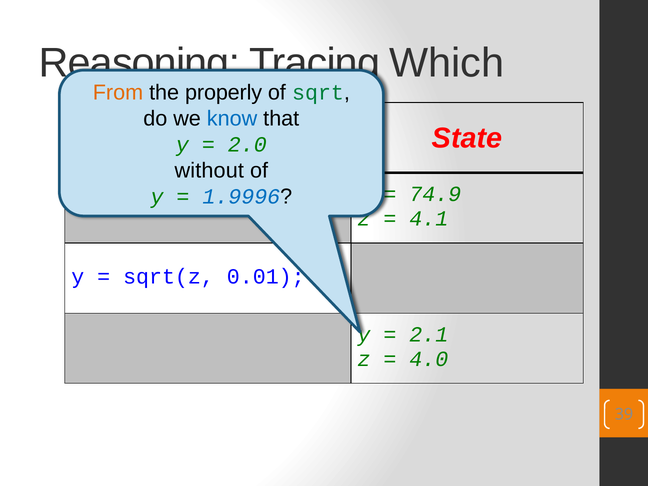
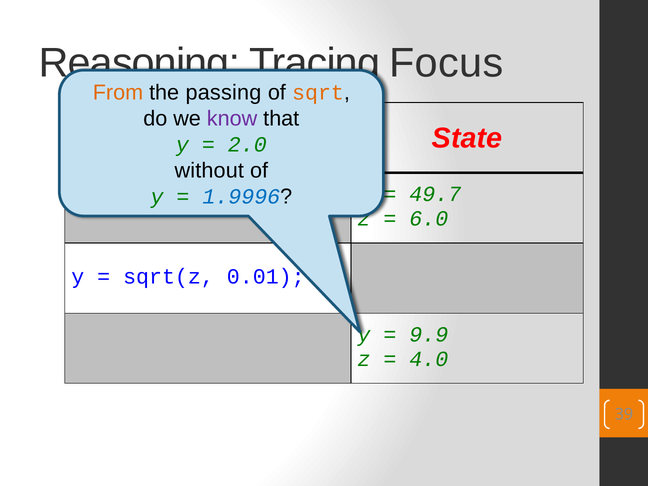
Which: Which -> Focus
properly: properly -> passing
sqrt colour: green -> orange
know colour: blue -> purple
74.9: 74.9 -> 49.7
4.1: 4.1 -> 6.0
2.1: 2.1 -> 9.9
